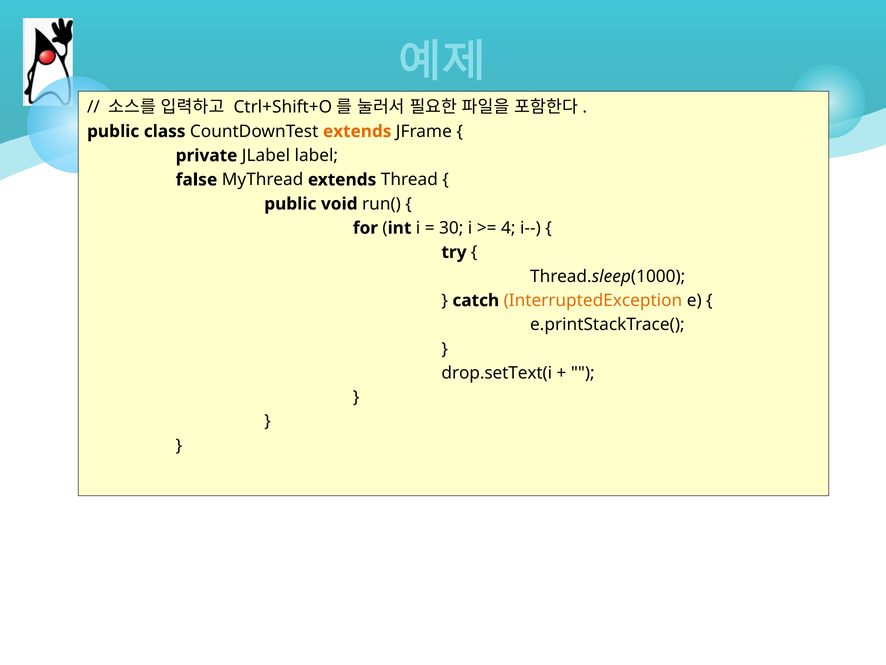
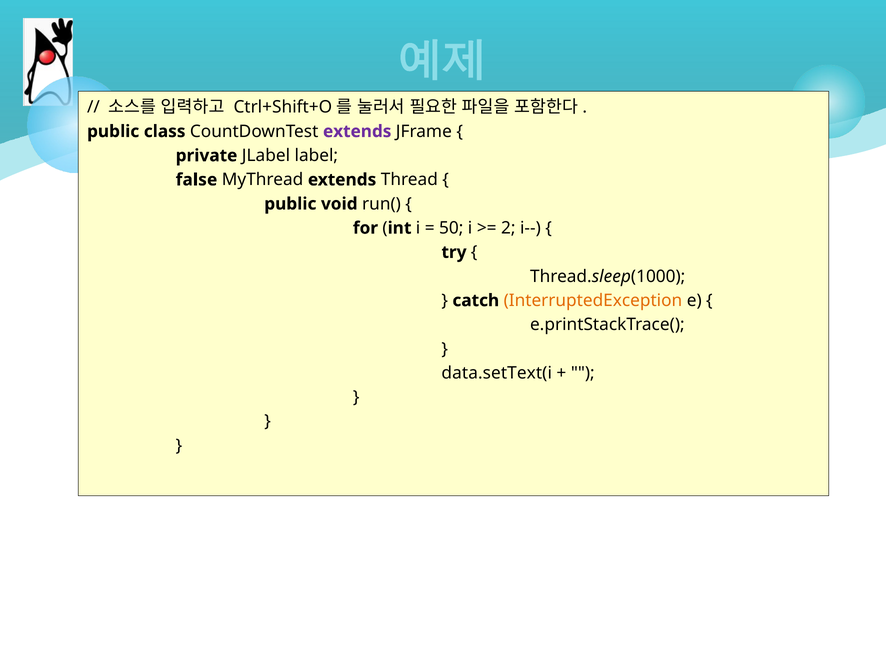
extends at (357, 131) colour: orange -> purple
30: 30 -> 50
4: 4 -> 2
drop.setText(i: drop.setText(i -> data.setText(i
